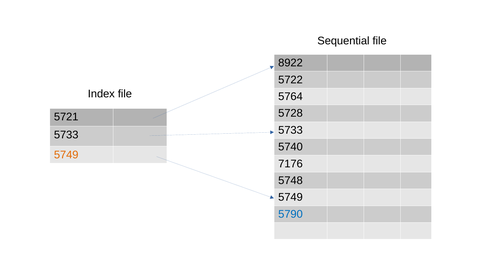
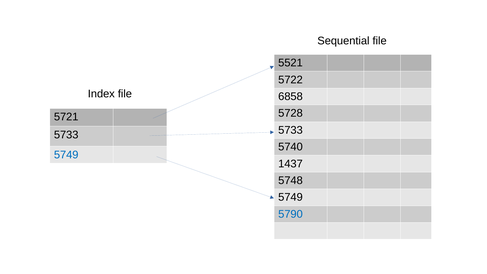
8922: 8922 -> 5521
5764: 5764 -> 6858
5749 at (66, 155) colour: orange -> blue
7176: 7176 -> 1437
